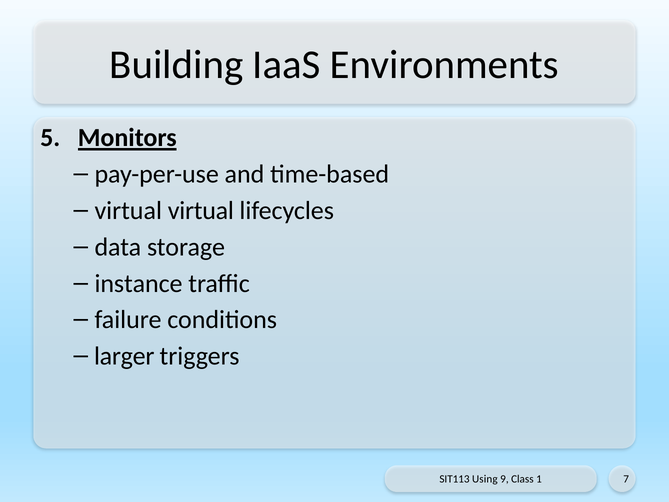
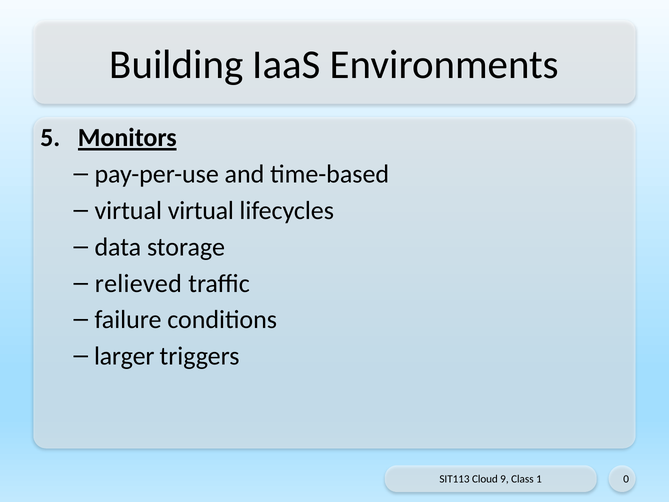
instance: instance -> relieved
Using: Using -> Cloud
7: 7 -> 0
